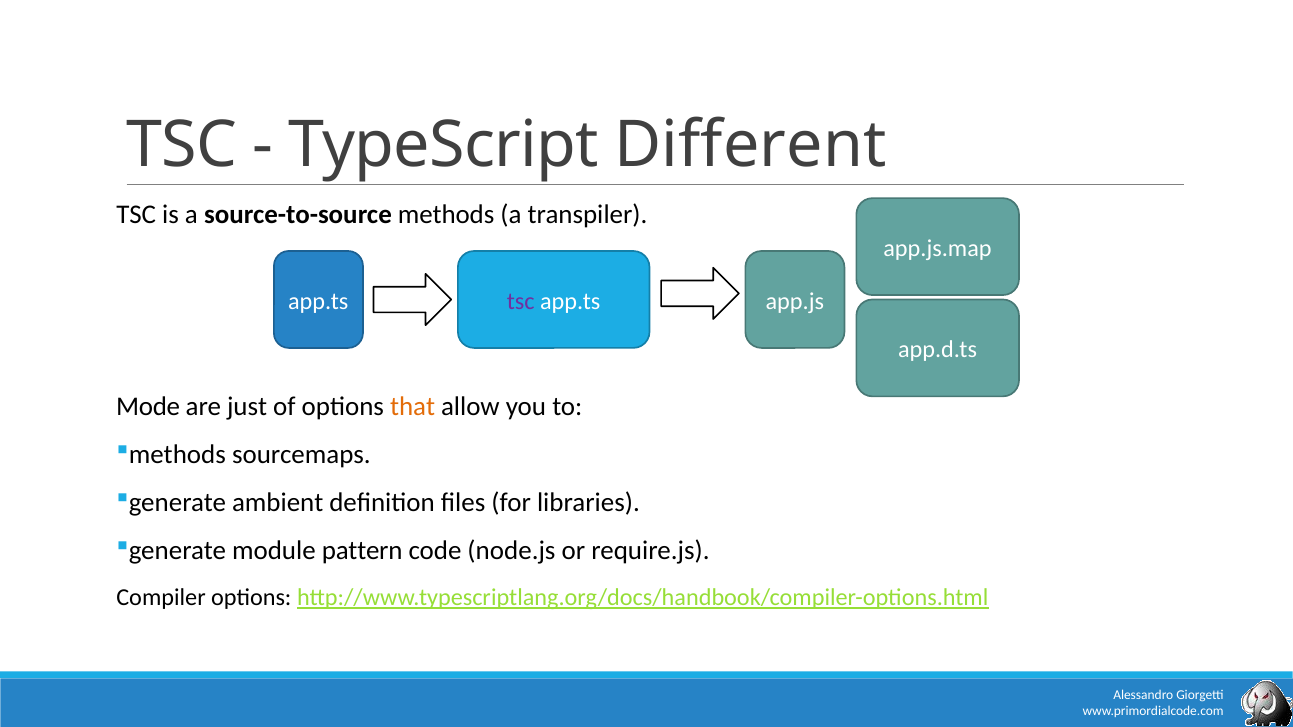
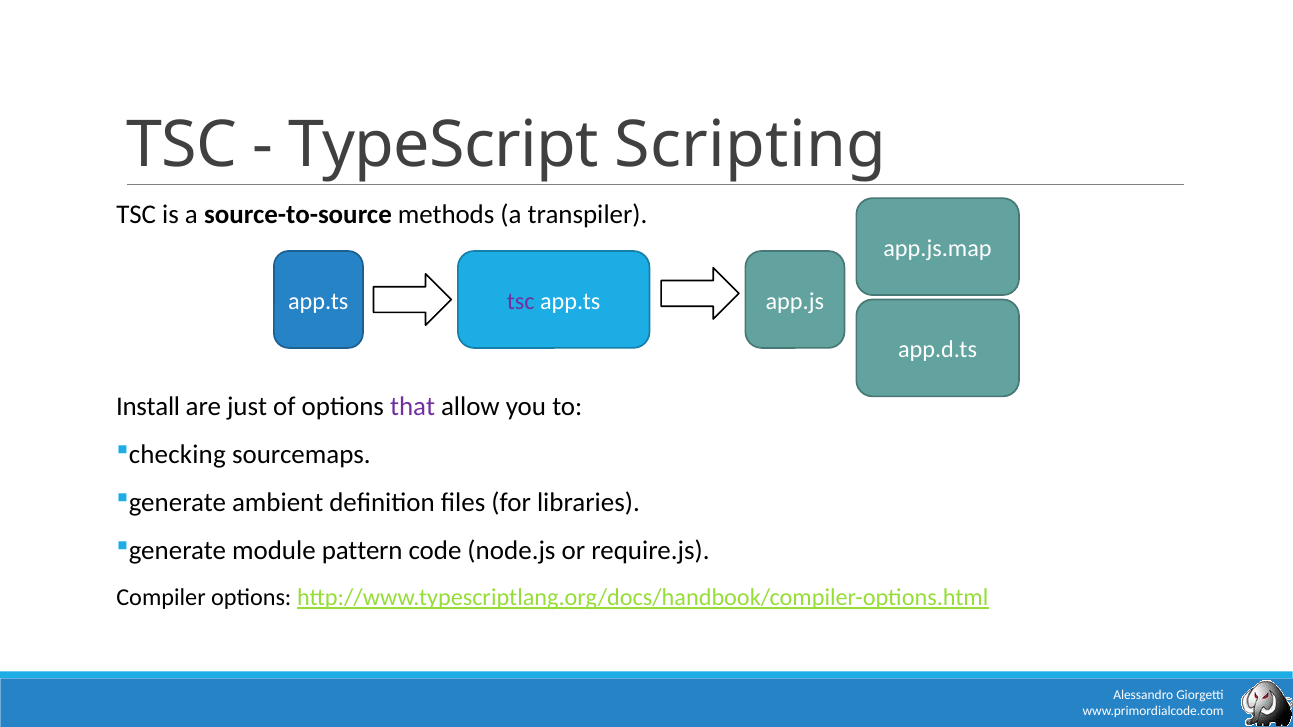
Different: Different -> Scripting
Mode: Mode -> Install
that colour: orange -> purple
methods at (177, 455): methods -> checking
